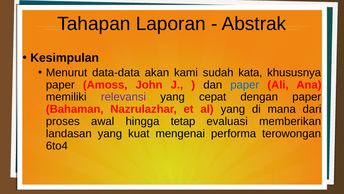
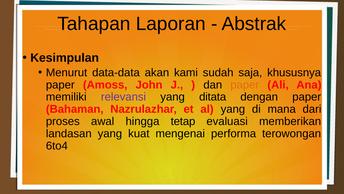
kata: kata -> saja
paper at (245, 85) colour: blue -> orange
cepat: cepat -> ditata
